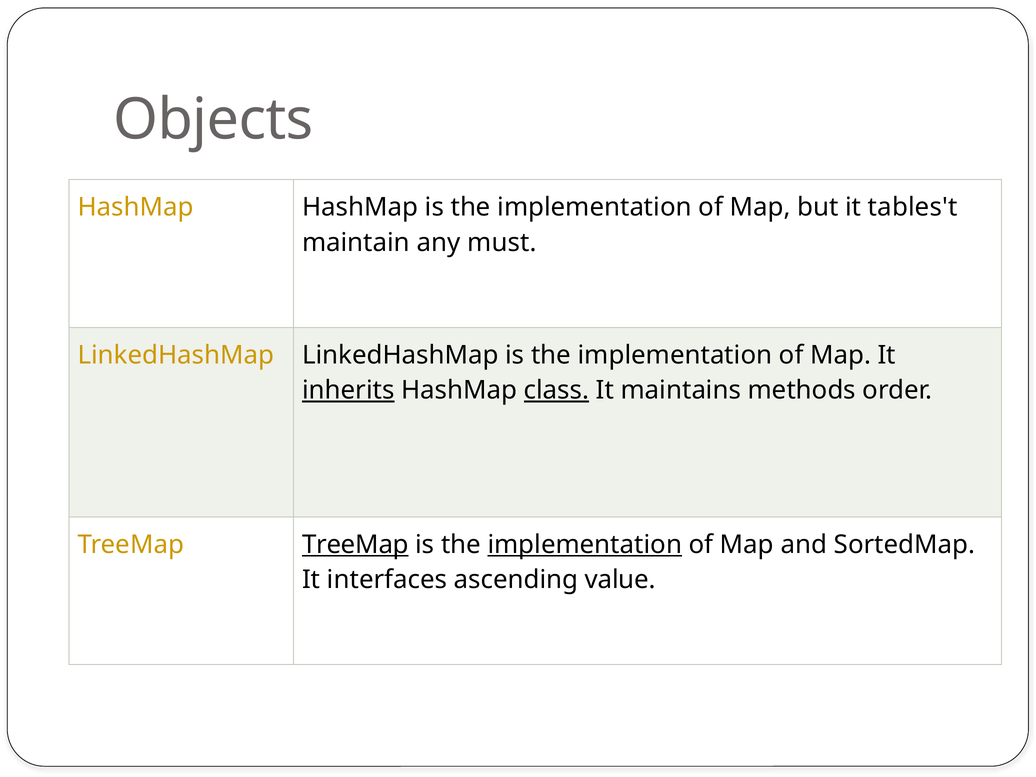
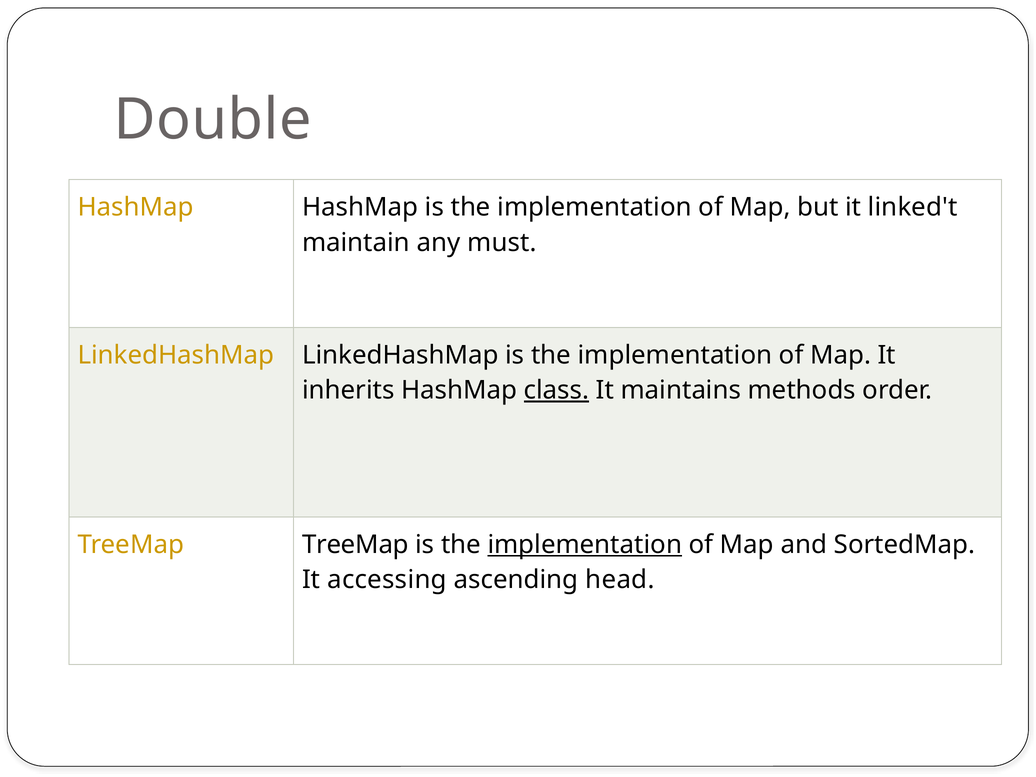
Objects: Objects -> Double
tables't: tables't -> linked't
inherits underline: present -> none
TreeMap at (355, 545) underline: present -> none
interfaces: interfaces -> accessing
value: value -> head
